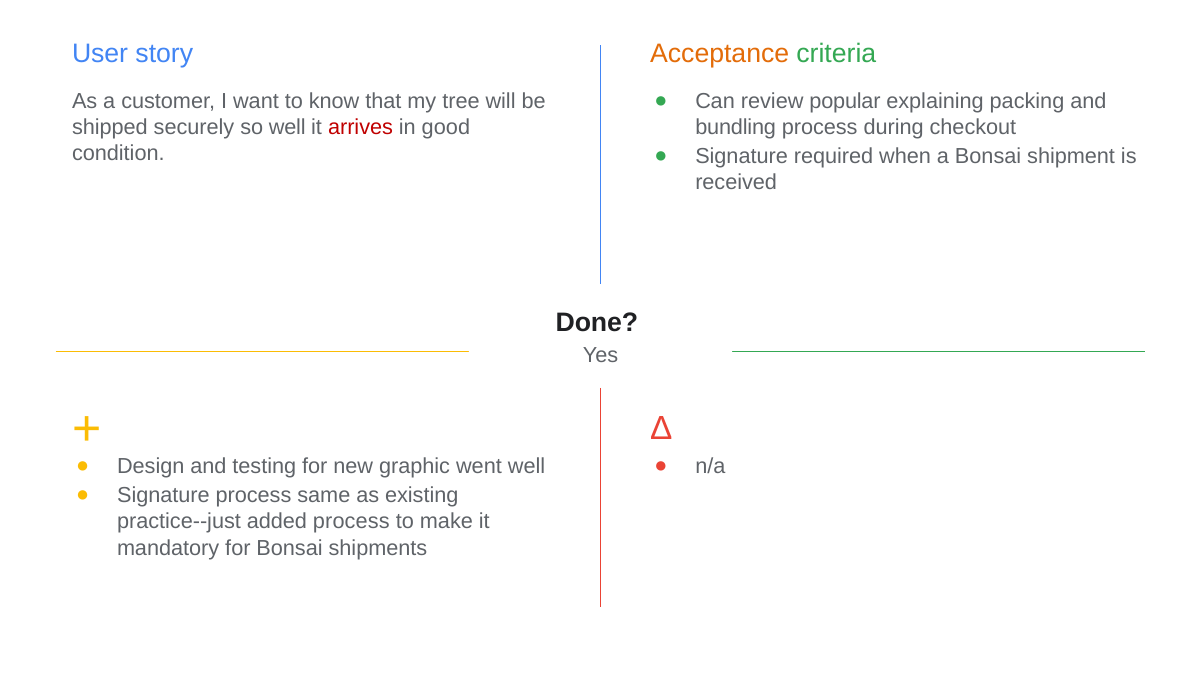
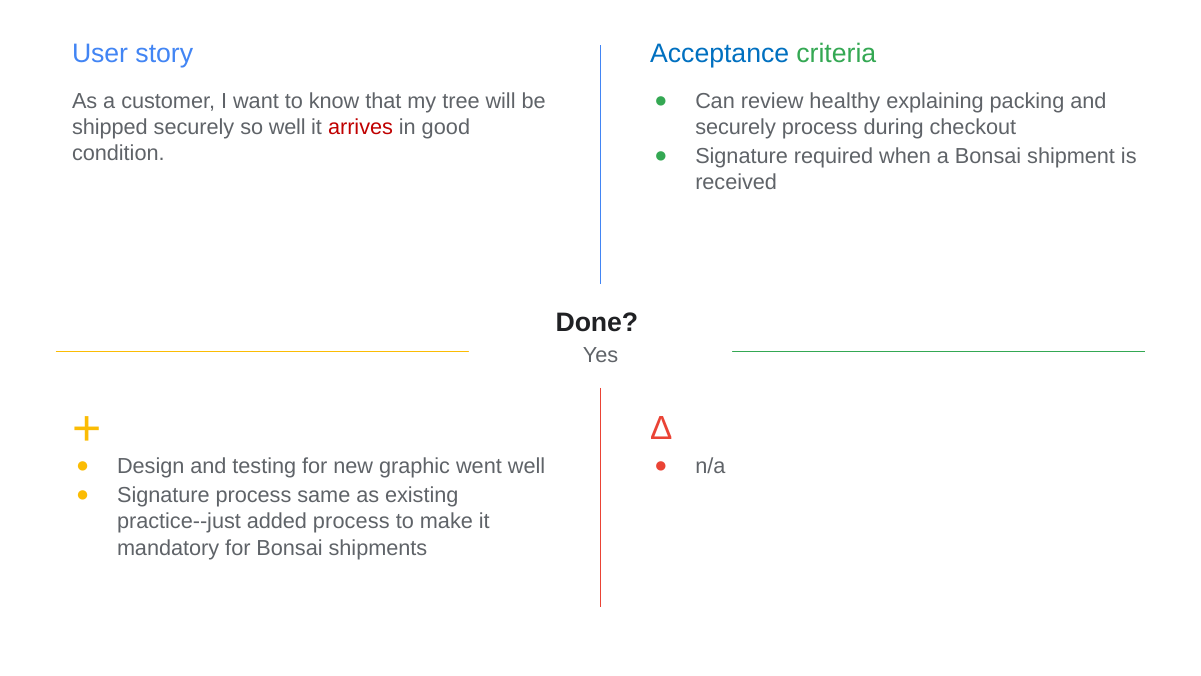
Acceptance colour: orange -> blue
popular: popular -> healthy
bundling at (736, 127): bundling -> securely
